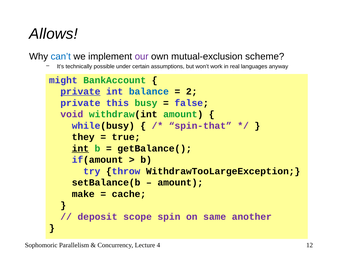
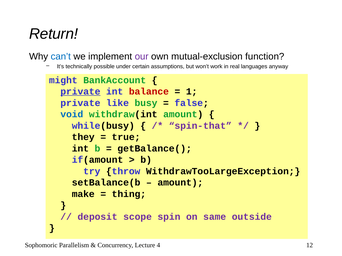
Allows: Allows -> Return
scheme: scheme -> function
balance colour: blue -> red
2: 2 -> 1
this: this -> like
void colour: purple -> blue
int at (80, 149) underline: present -> none
cache: cache -> thing
another: another -> outside
